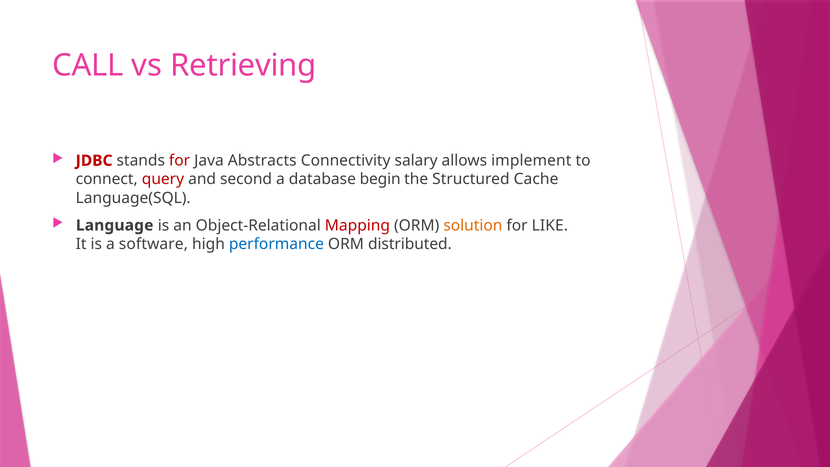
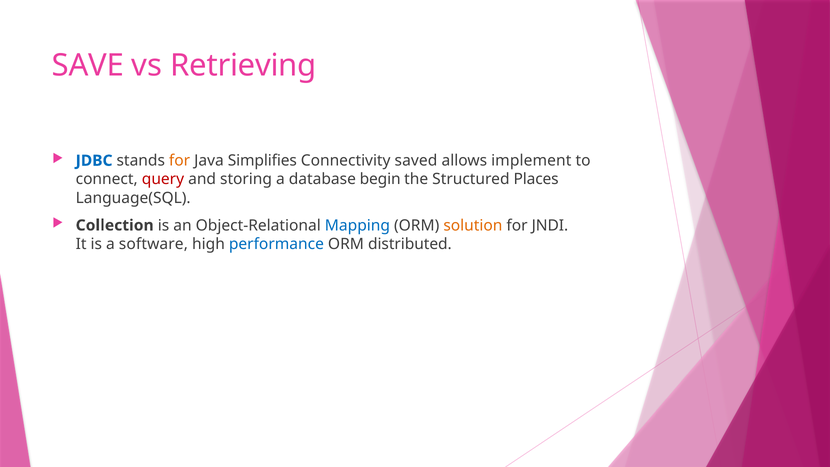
CALL: CALL -> SAVE
JDBC colour: red -> blue
for at (180, 161) colour: red -> orange
Abstracts: Abstracts -> Simplifies
salary: salary -> saved
second: second -> storing
Cache: Cache -> Places
Language: Language -> Collection
Mapping colour: red -> blue
LIKE: LIKE -> JNDI
